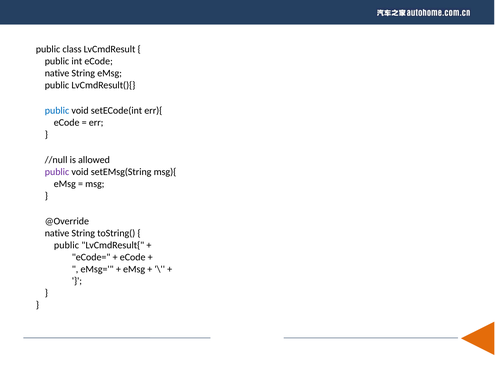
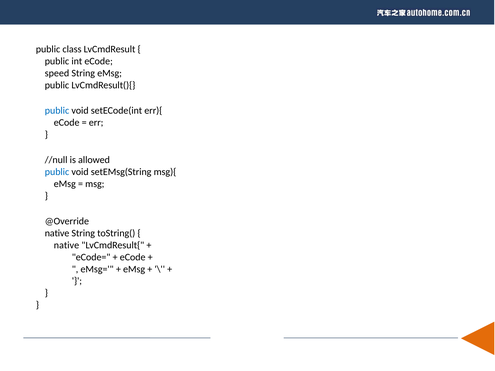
native at (57, 73): native -> speed
public at (57, 172) colour: purple -> blue
public at (66, 245): public -> native
